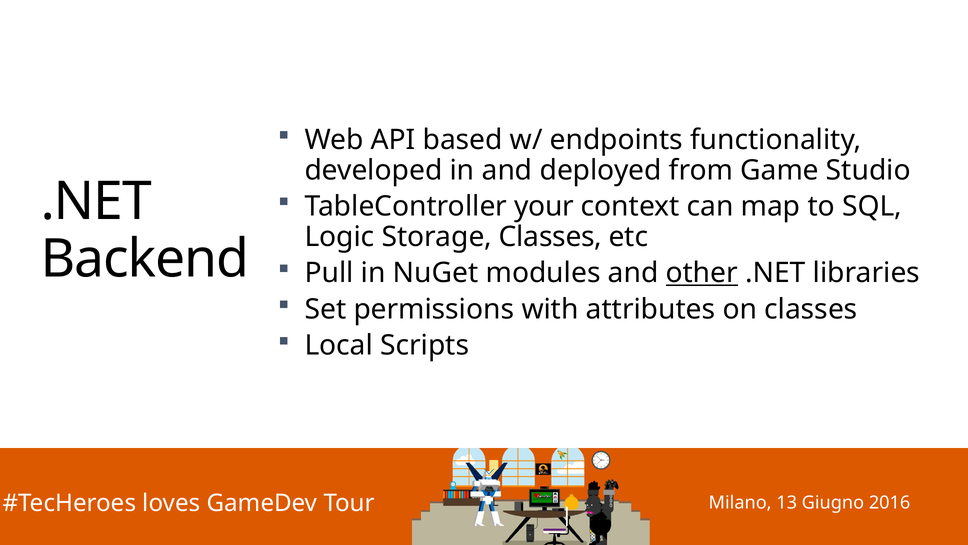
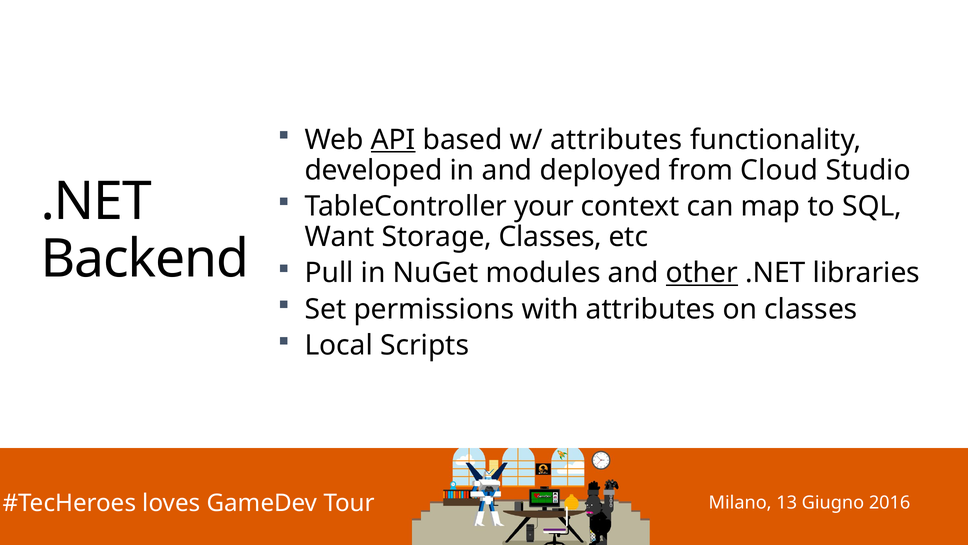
API underline: none -> present
w/ endpoints: endpoints -> attributes
Game: Game -> Cloud
Logic: Logic -> Want
